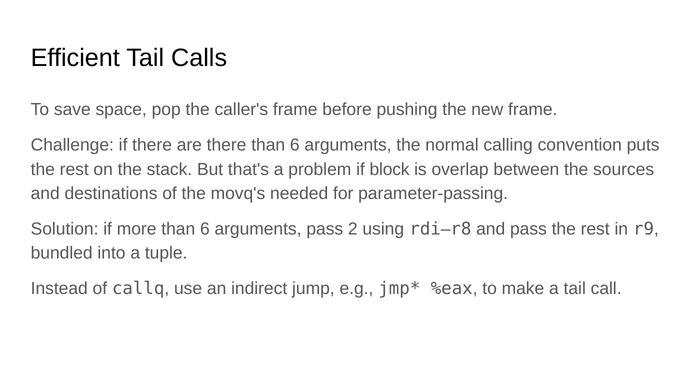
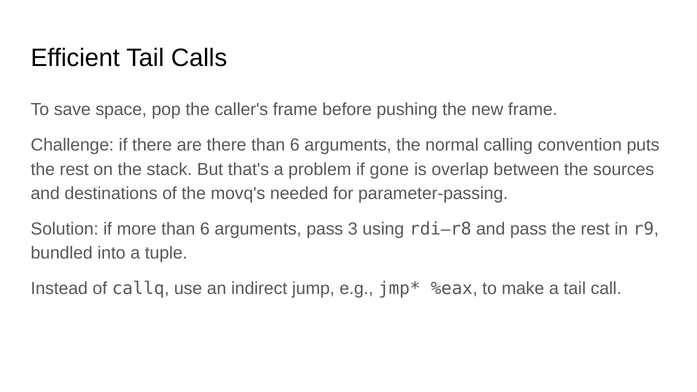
block: block -> gone
2: 2 -> 3
